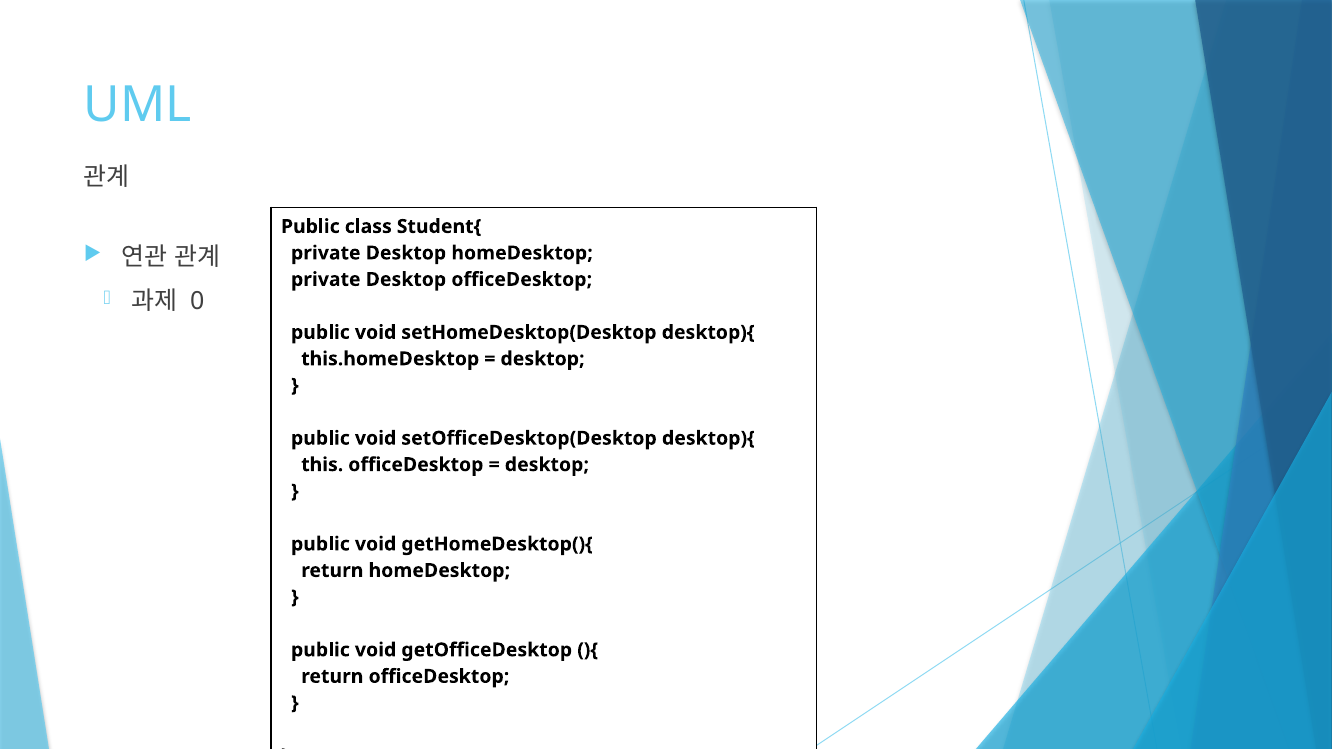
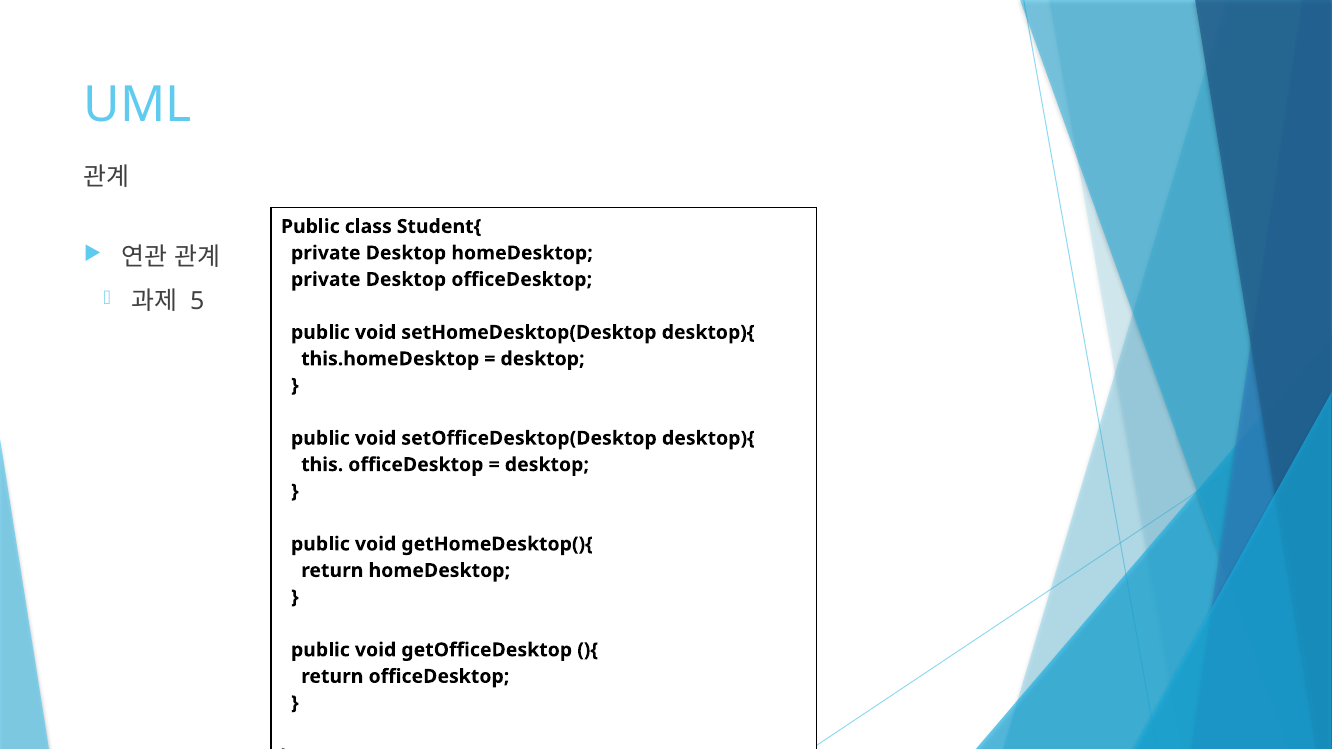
0: 0 -> 5
